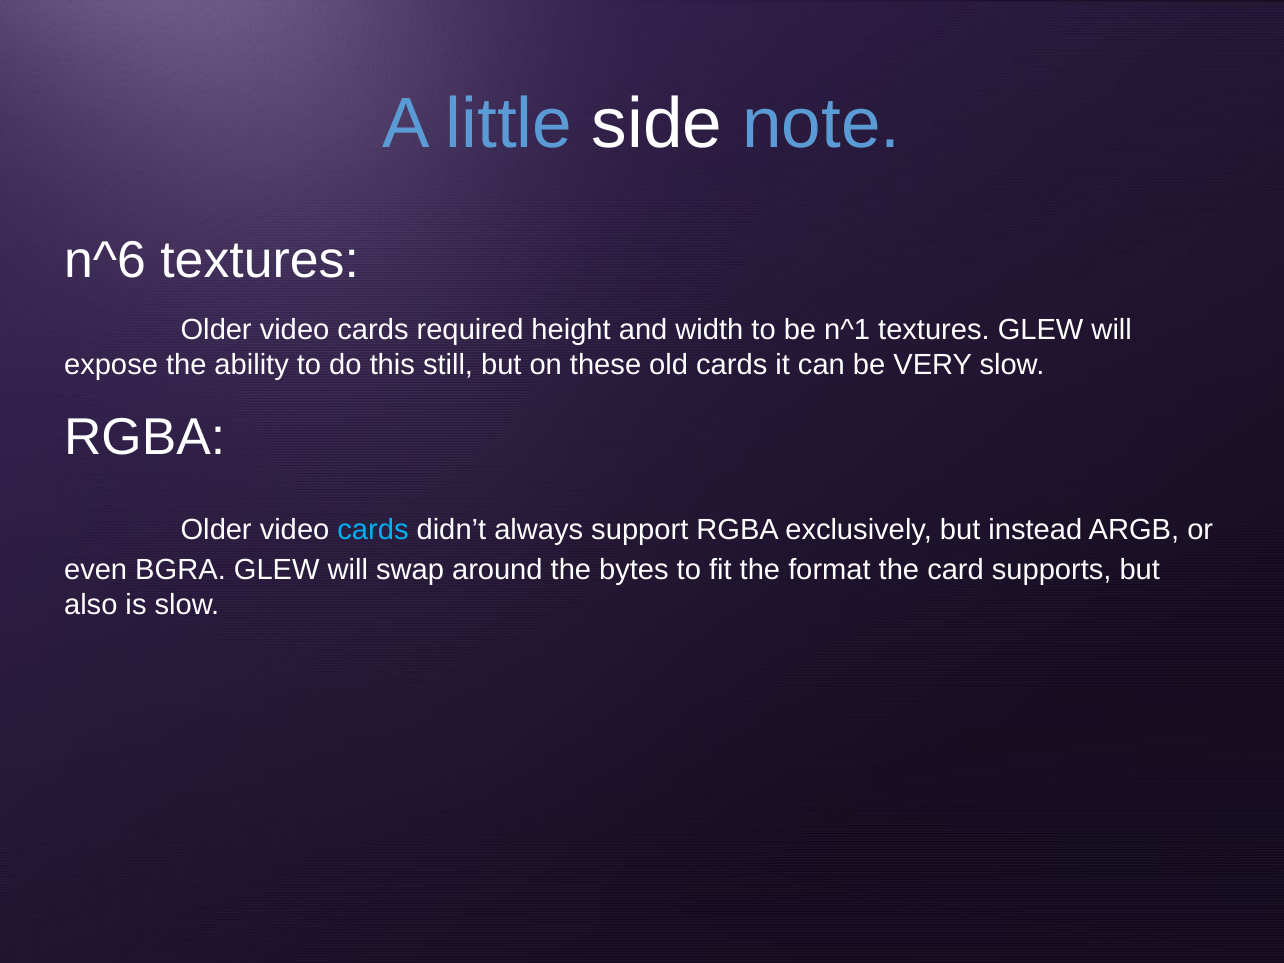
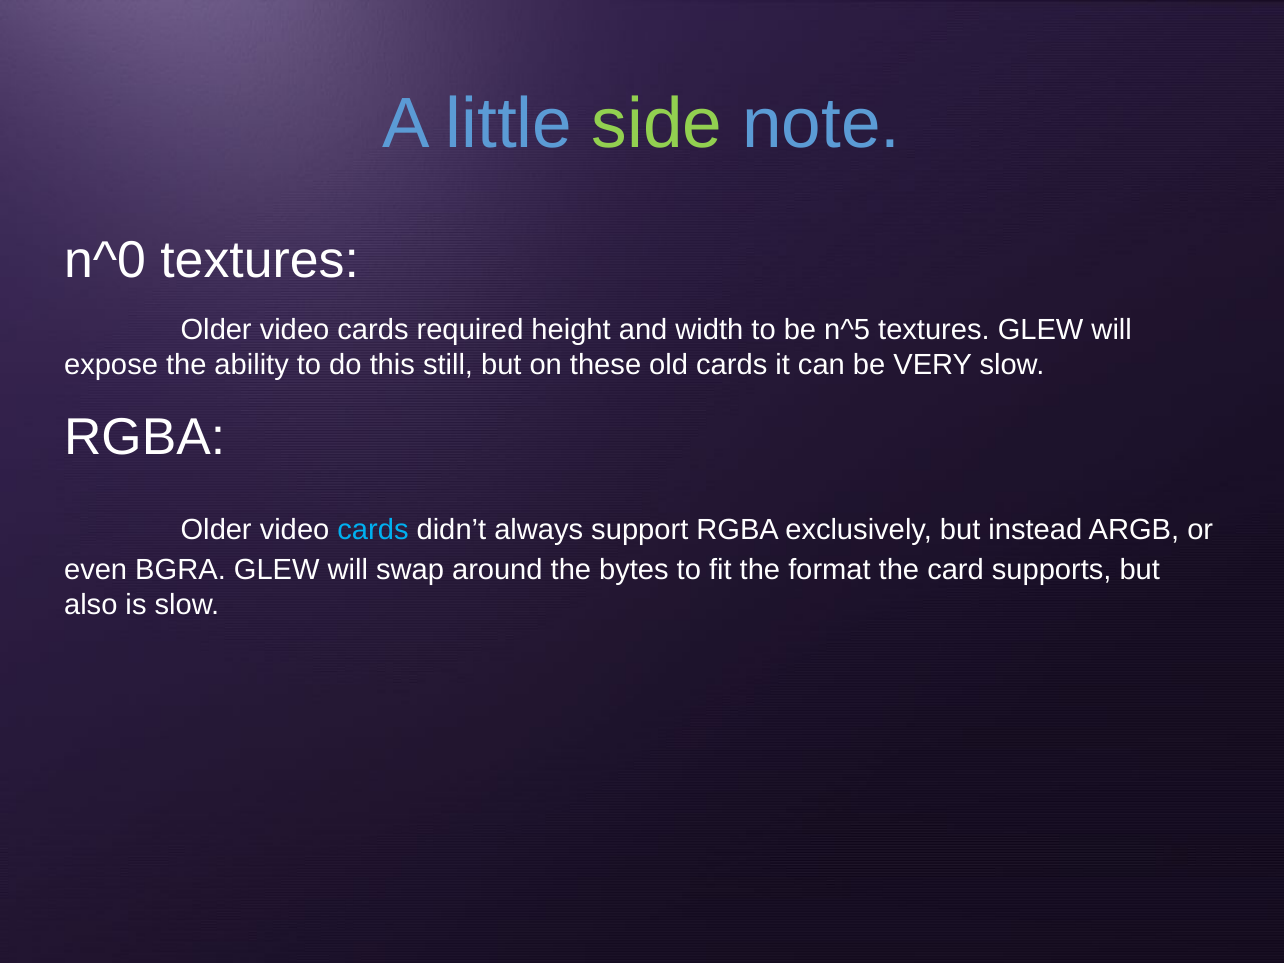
side colour: white -> light green
n^6: n^6 -> n^0
n^1: n^1 -> n^5
